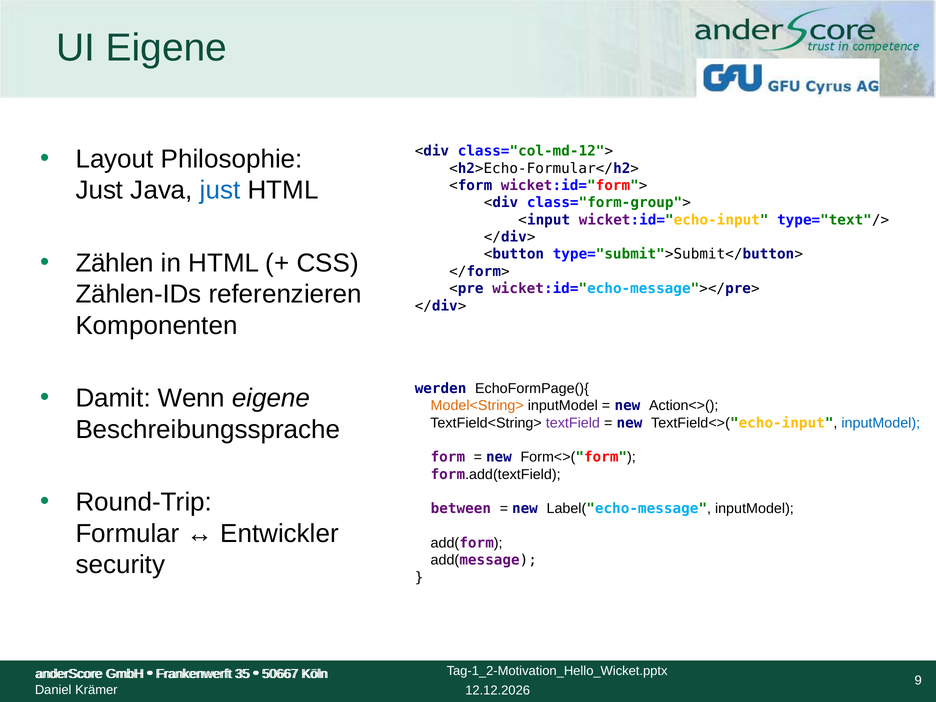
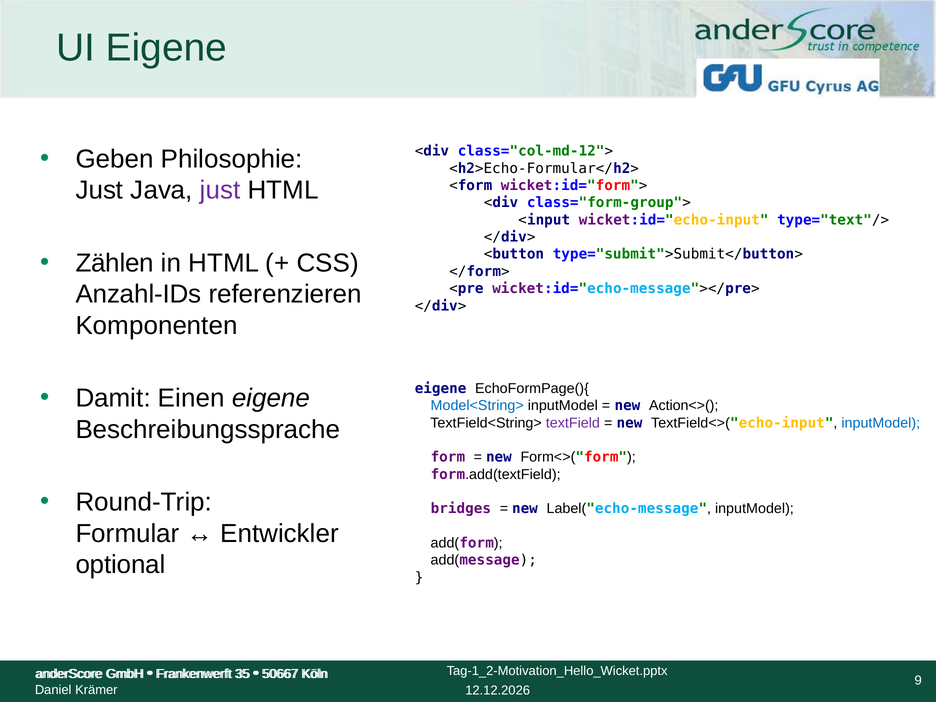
Layout: Layout -> Geben
just at (220, 190) colour: blue -> purple
Zählen-IDs: Zählen-IDs -> Anzahl-IDs
werden at (441, 389): werden -> eigene
Wenn: Wenn -> Einen
Model<String> colour: orange -> blue
between: between -> bridges
security: security -> optional
